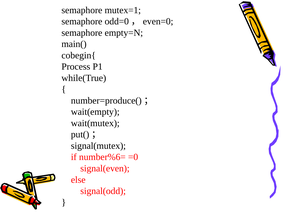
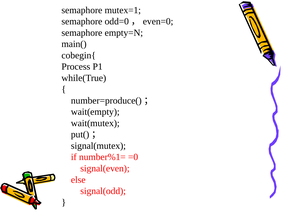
number%6=: number%6= -> number%1=
